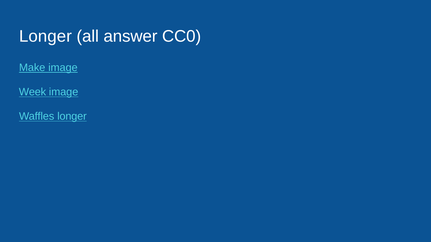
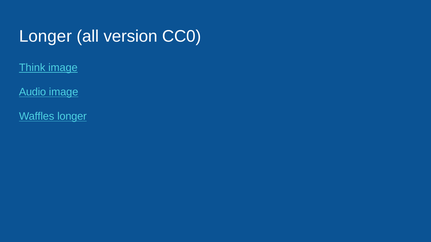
answer: answer -> version
Make: Make -> Think
Week: Week -> Audio
